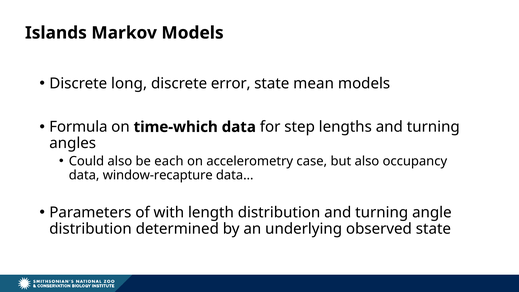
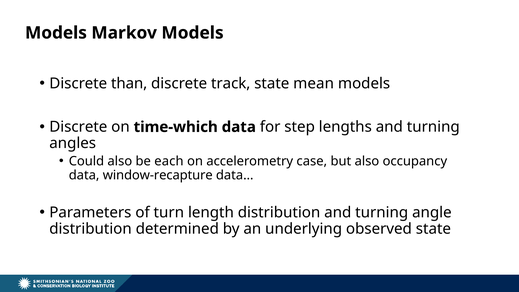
Islands at (56, 33): Islands -> Models
long: long -> than
error: error -> track
Formula at (78, 127): Formula -> Discrete
with: with -> turn
